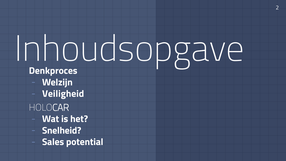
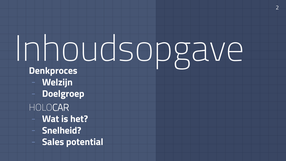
Veiligheid: Veiligheid -> Doelgroep
